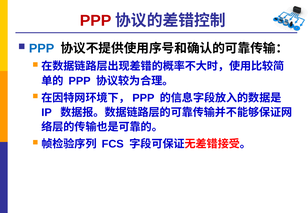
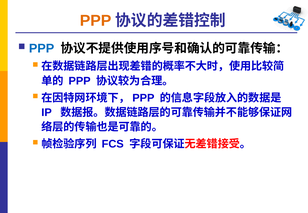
PPP at (96, 21) colour: red -> orange
